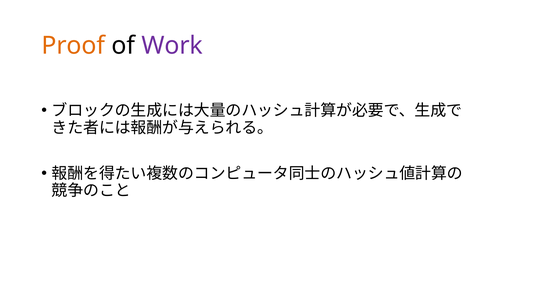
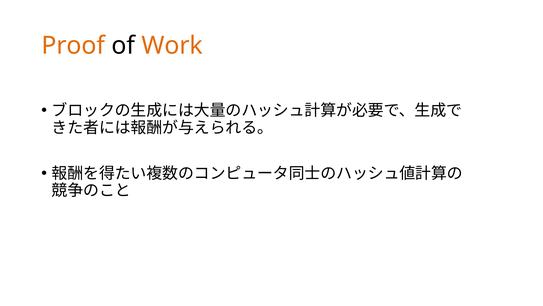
Work colour: purple -> orange
